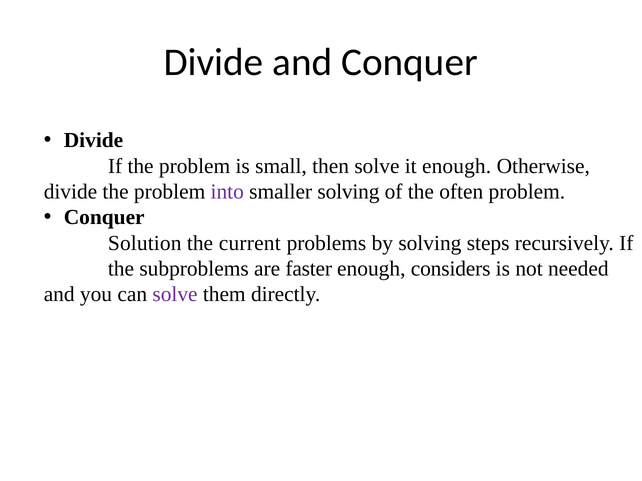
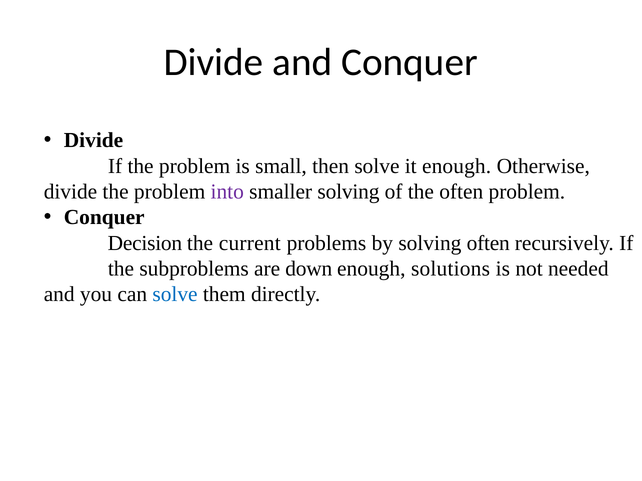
Solution: Solution -> Decision
solving steps: steps -> often
faster: faster -> down
considers: considers -> solutions
solve at (175, 295) colour: purple -> blue
